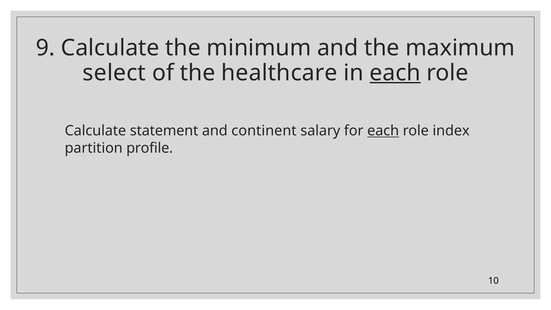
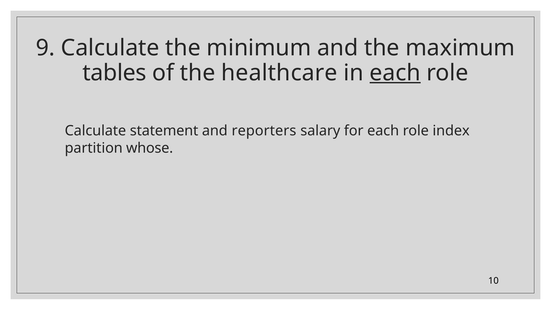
select: select -> tables
continent: continent -> reporters
each at (383, 131) underline: present -> none
profile: profile -> whose
